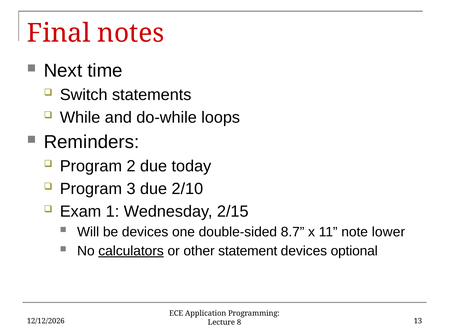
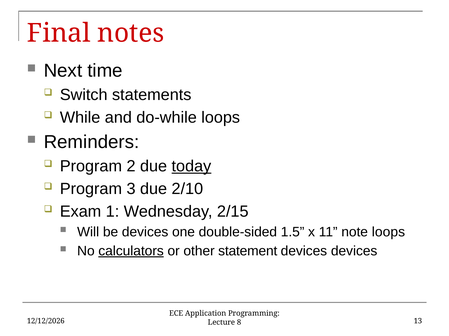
today underline: none -> present
8.7: 8.7 -> 1.5
note lower: lower -> loops
devices optional: optional -> devices
